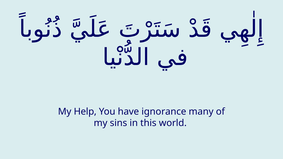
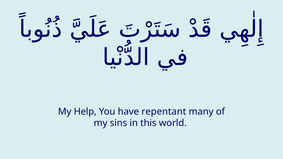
ignorance: ignorance -> repentant
